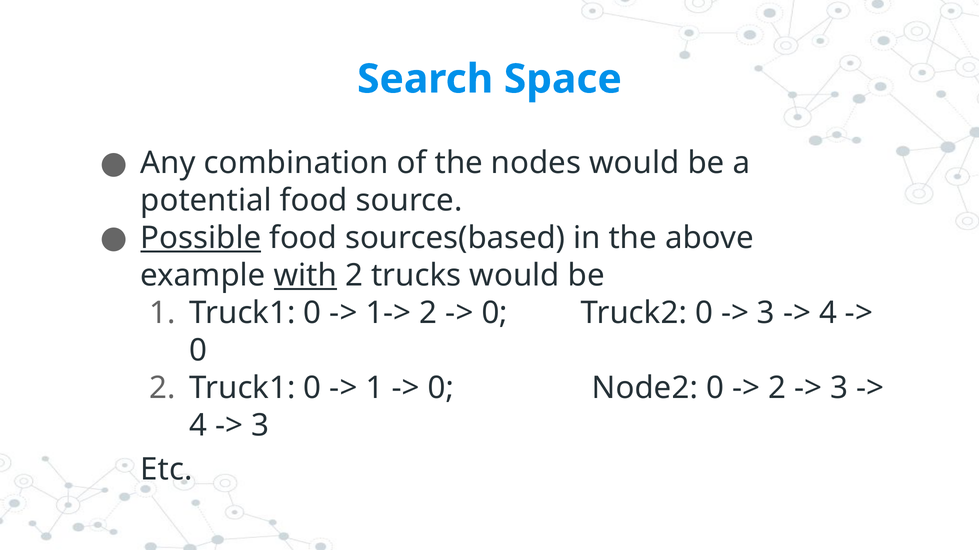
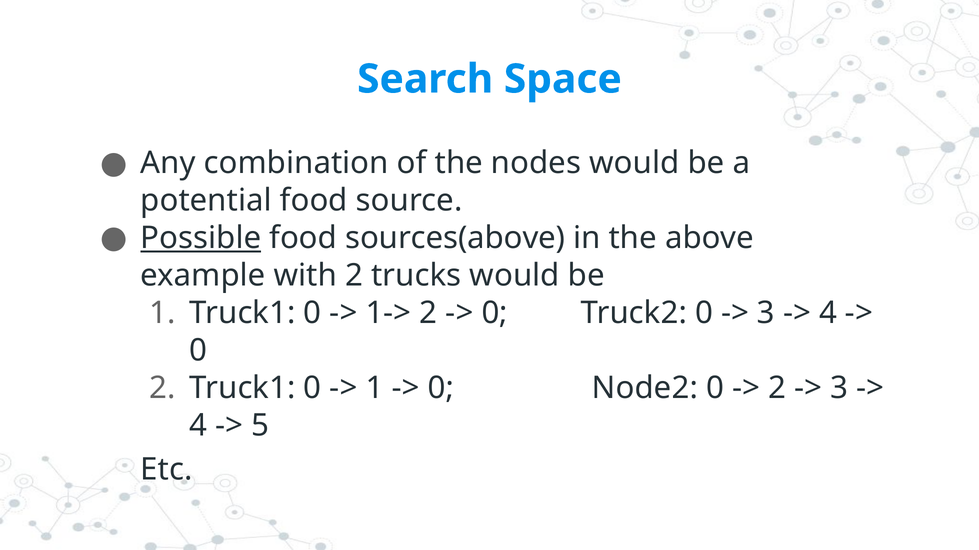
sources(based: sources(based -> sources(above
with underline: present -> none
3 at (260, 426): 3 -> 5
